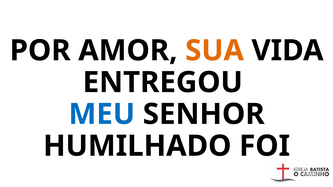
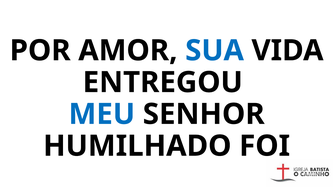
SUA colour: orange -> blue
